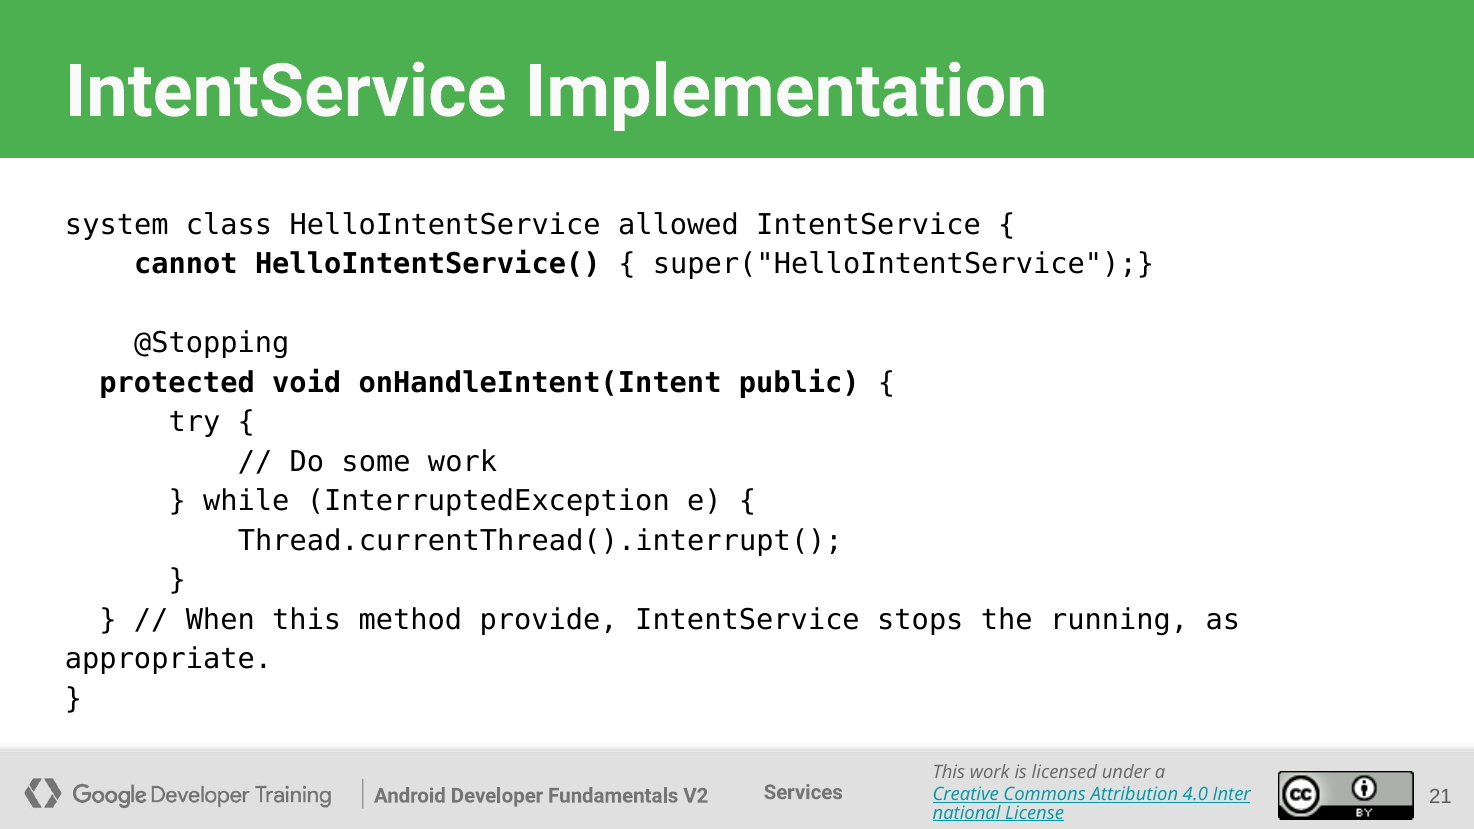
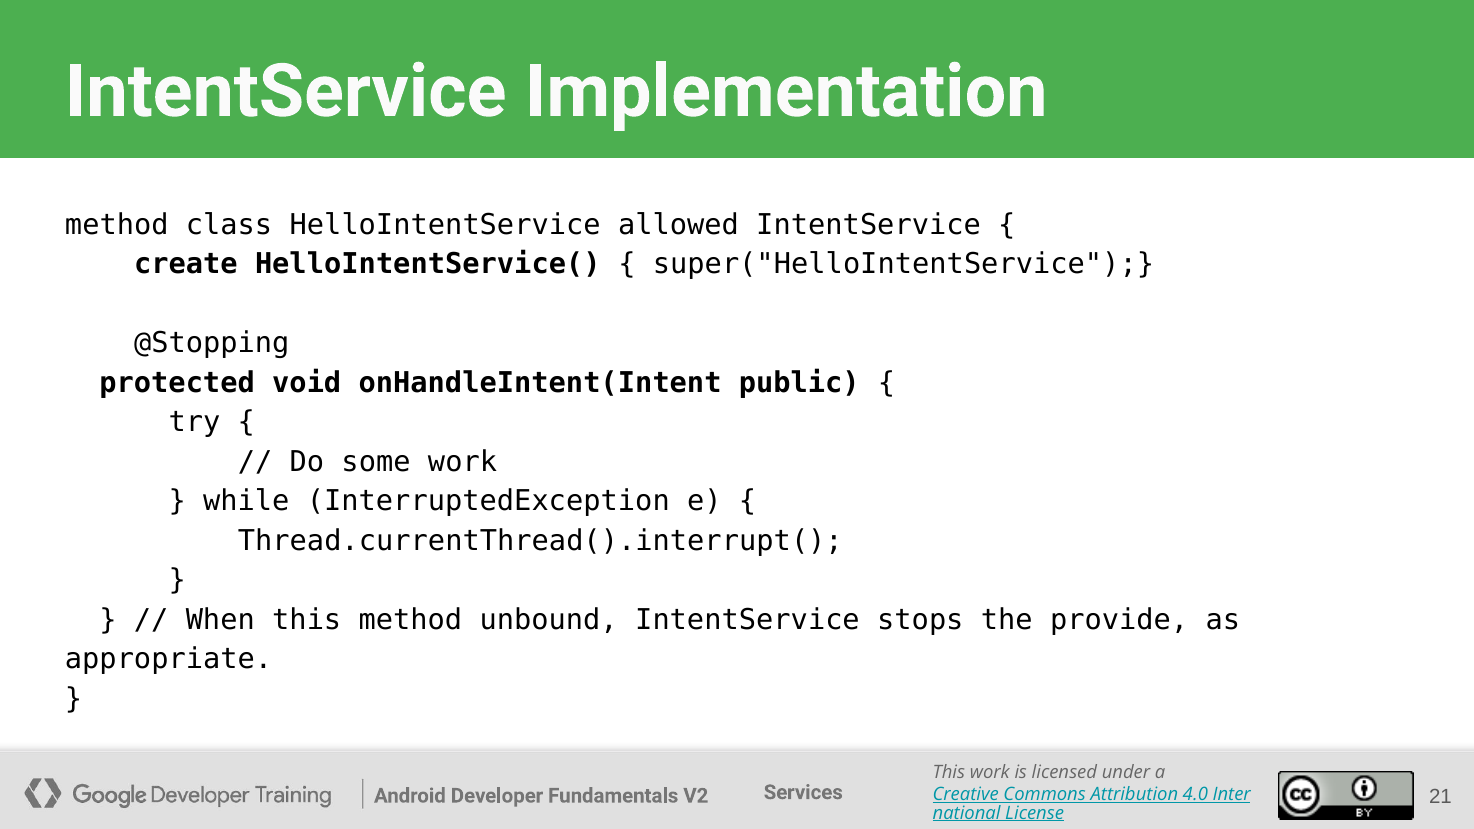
system at (117, 225): system -> method
cannot: cannot -> create
provide: provide -> unbound
running: running -> provide
